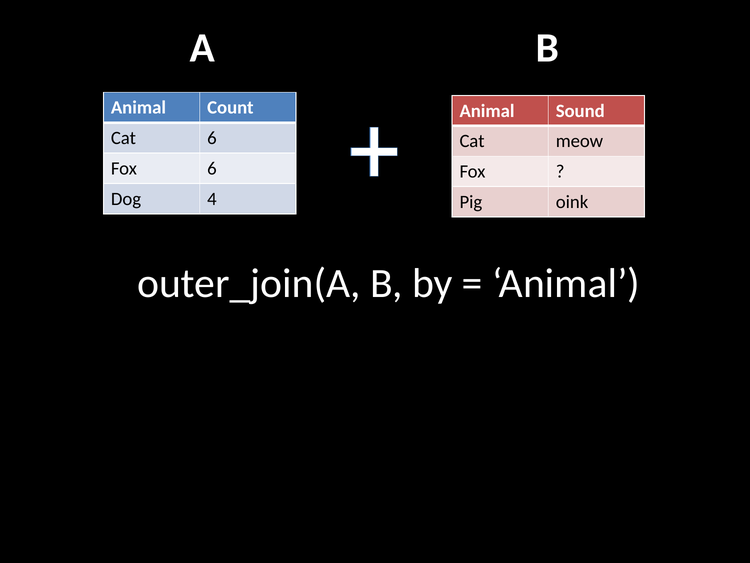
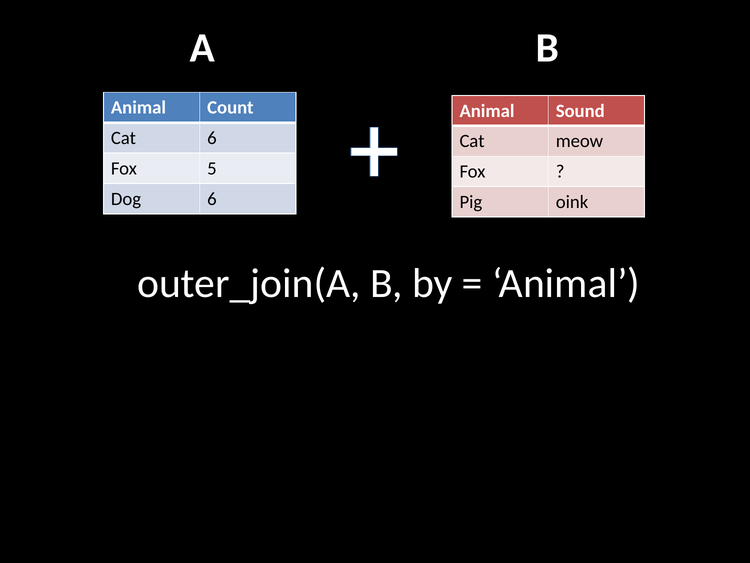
Fox 6: 6 -> 5
Dog 4: 4 -> 6
